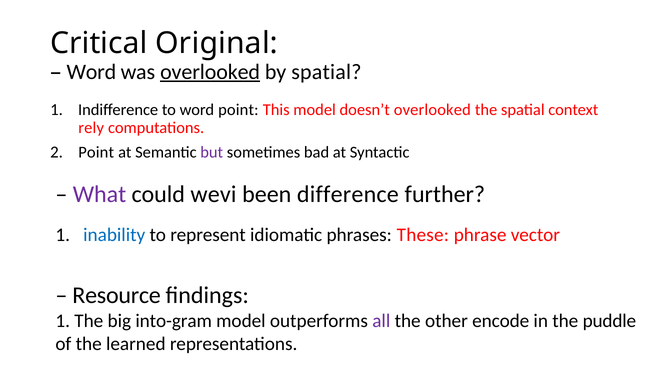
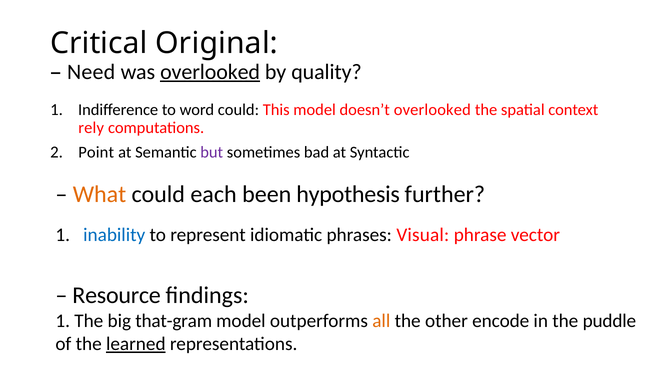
Word at (91, 72): Word -> Need
by spatial: spatial -> quality
word point: point -> could
What colour: purple -> orange
wevi: wevi -> each
difference: difference -> hypothesis
These: These -> Visual
into-gram: into-gram -> that-gram
all colour: purple -> orange
learned underline: none -> present
